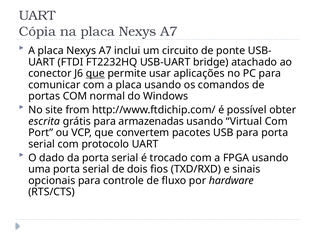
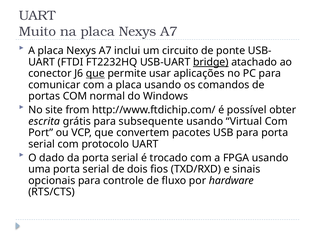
Cópia: Cópia -> Muito
bridge underline: none -> present
armazenadas: armazenadas -> subsequente
